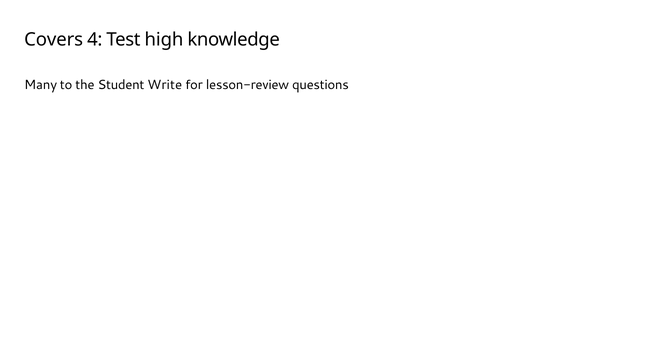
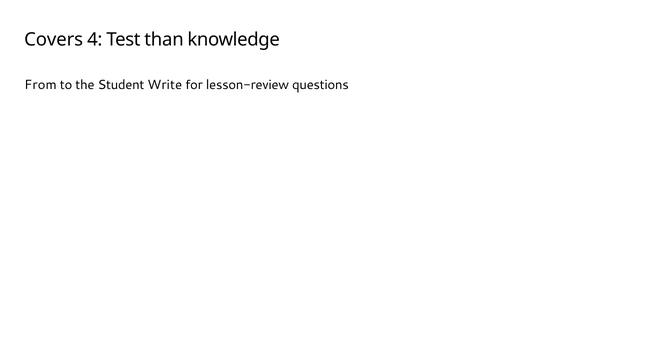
high: high -> than
Many: Many -> From
